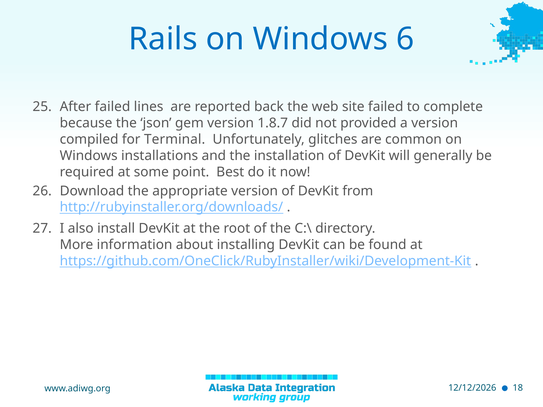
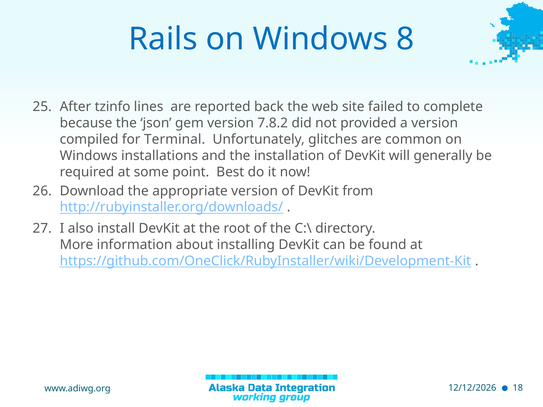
6: 6 -> 8
After failed: failed -> tzinfo
1.8.7: 1.8.7 -> 7.8.2
